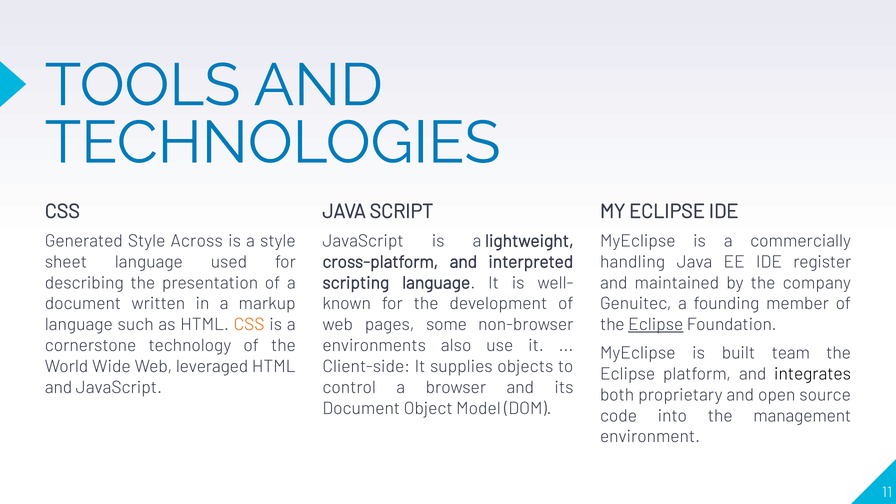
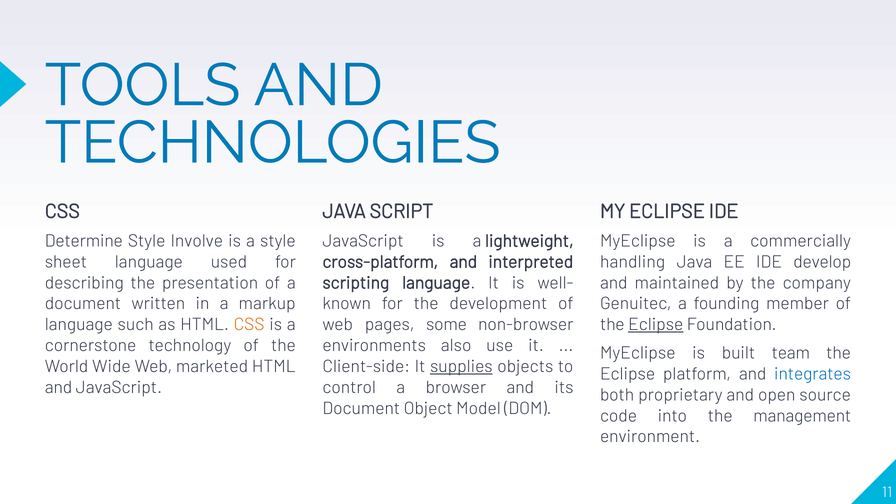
Generated: Generated -> Determine
Across: Across -> Involve
register: register -> develop
leveraged: leveraged -> marketed
supplies underline: none -> present
integrates colour: black -> blue
